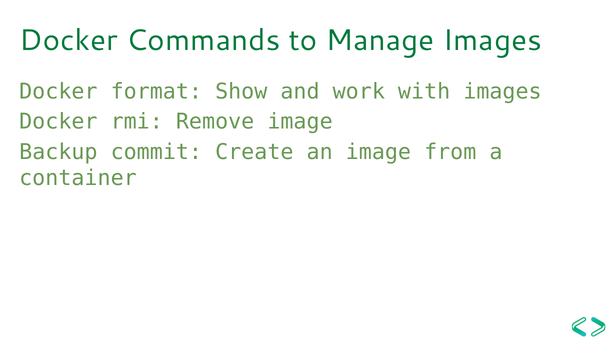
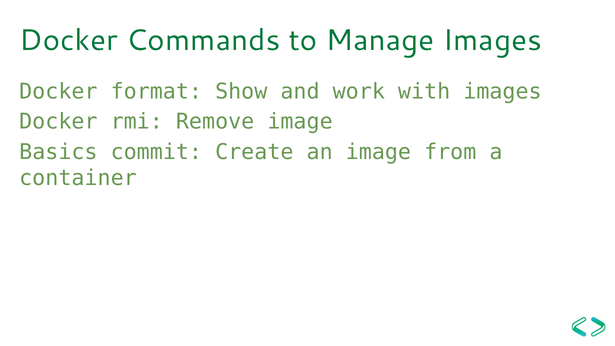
Backup: Backup -> Basics
